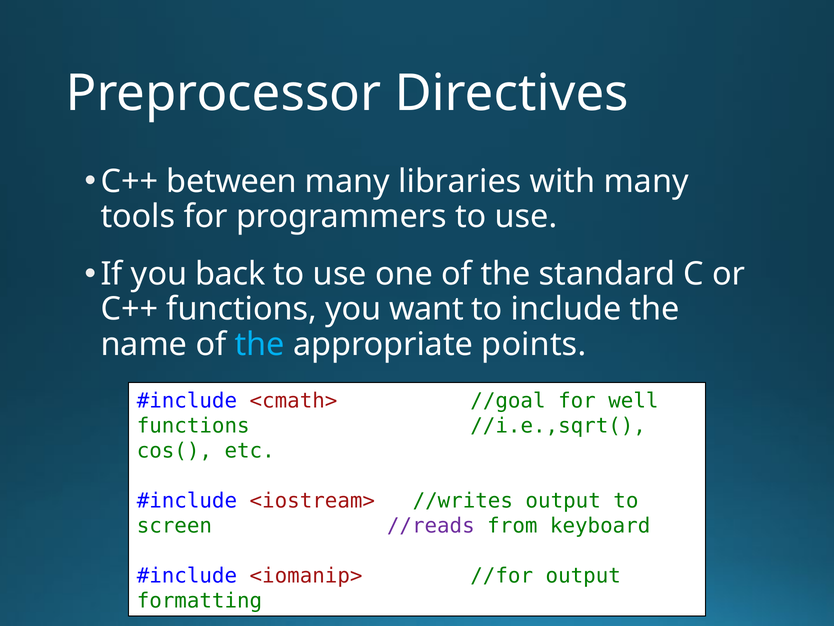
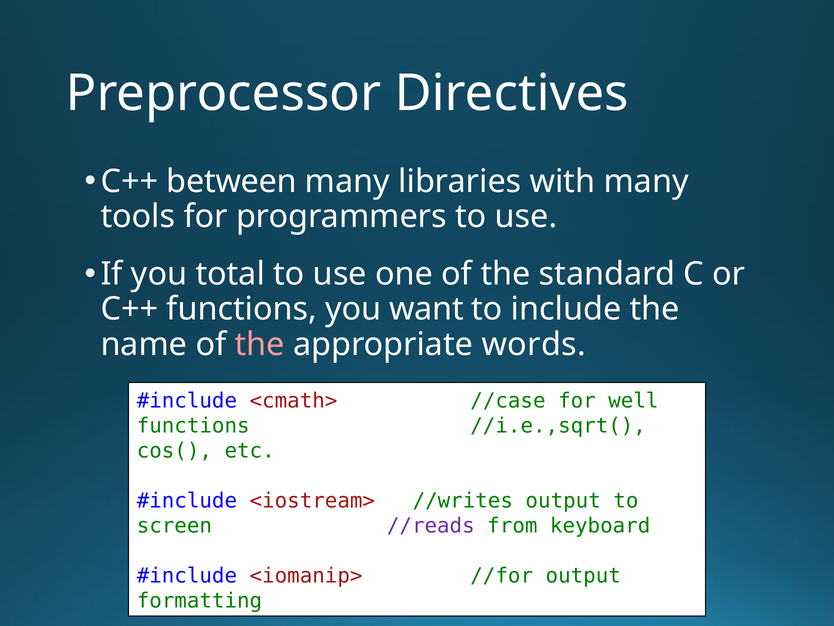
back: back -> total
the at (260, 344) colour: light blue -> pink
points: points -> words
//goal: //goal -> //case
